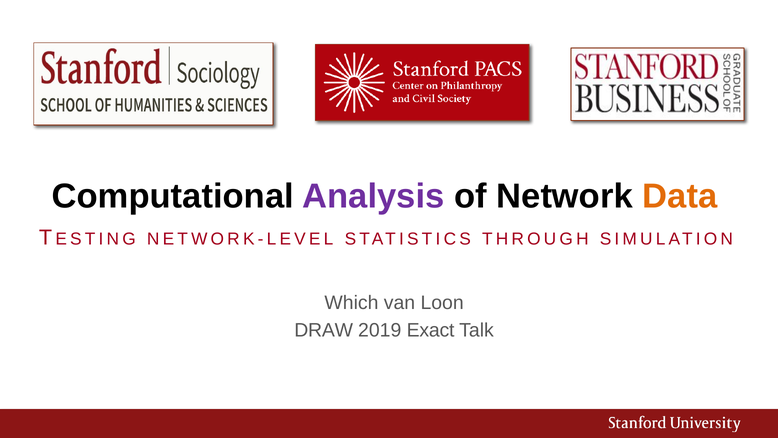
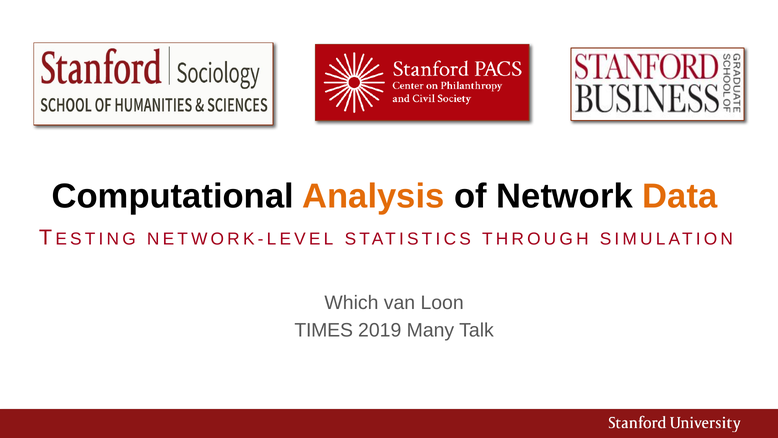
Analysis colour: purple -> orange
DRAW: DRAW -> TIMES
Exact: Exact -> Many
